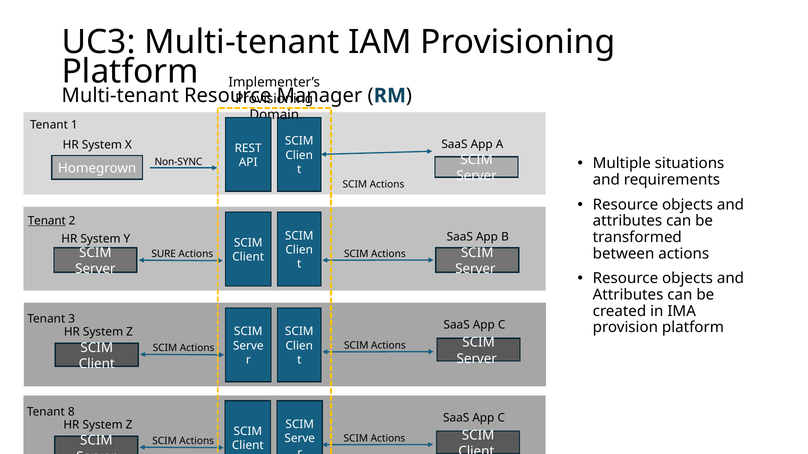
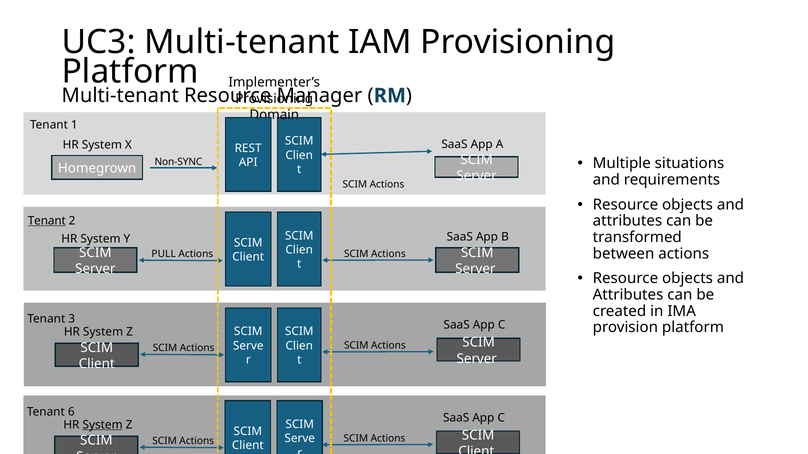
SURE: SURE -> PULL
8: 8 -> 6
System at (103, 425) underline: none -> present
